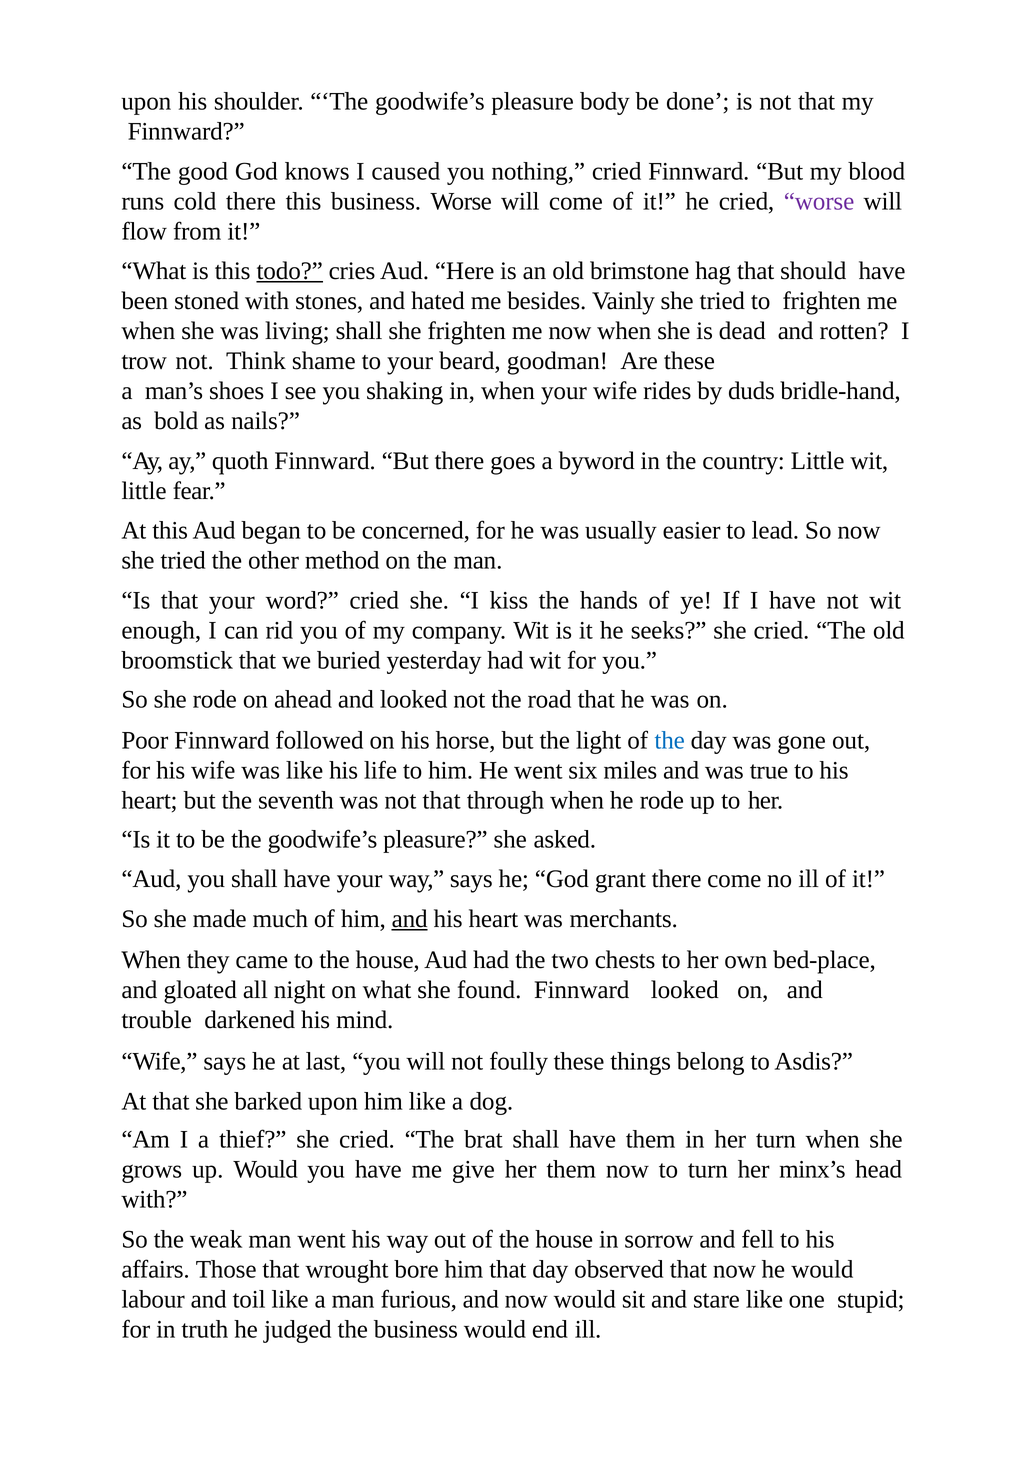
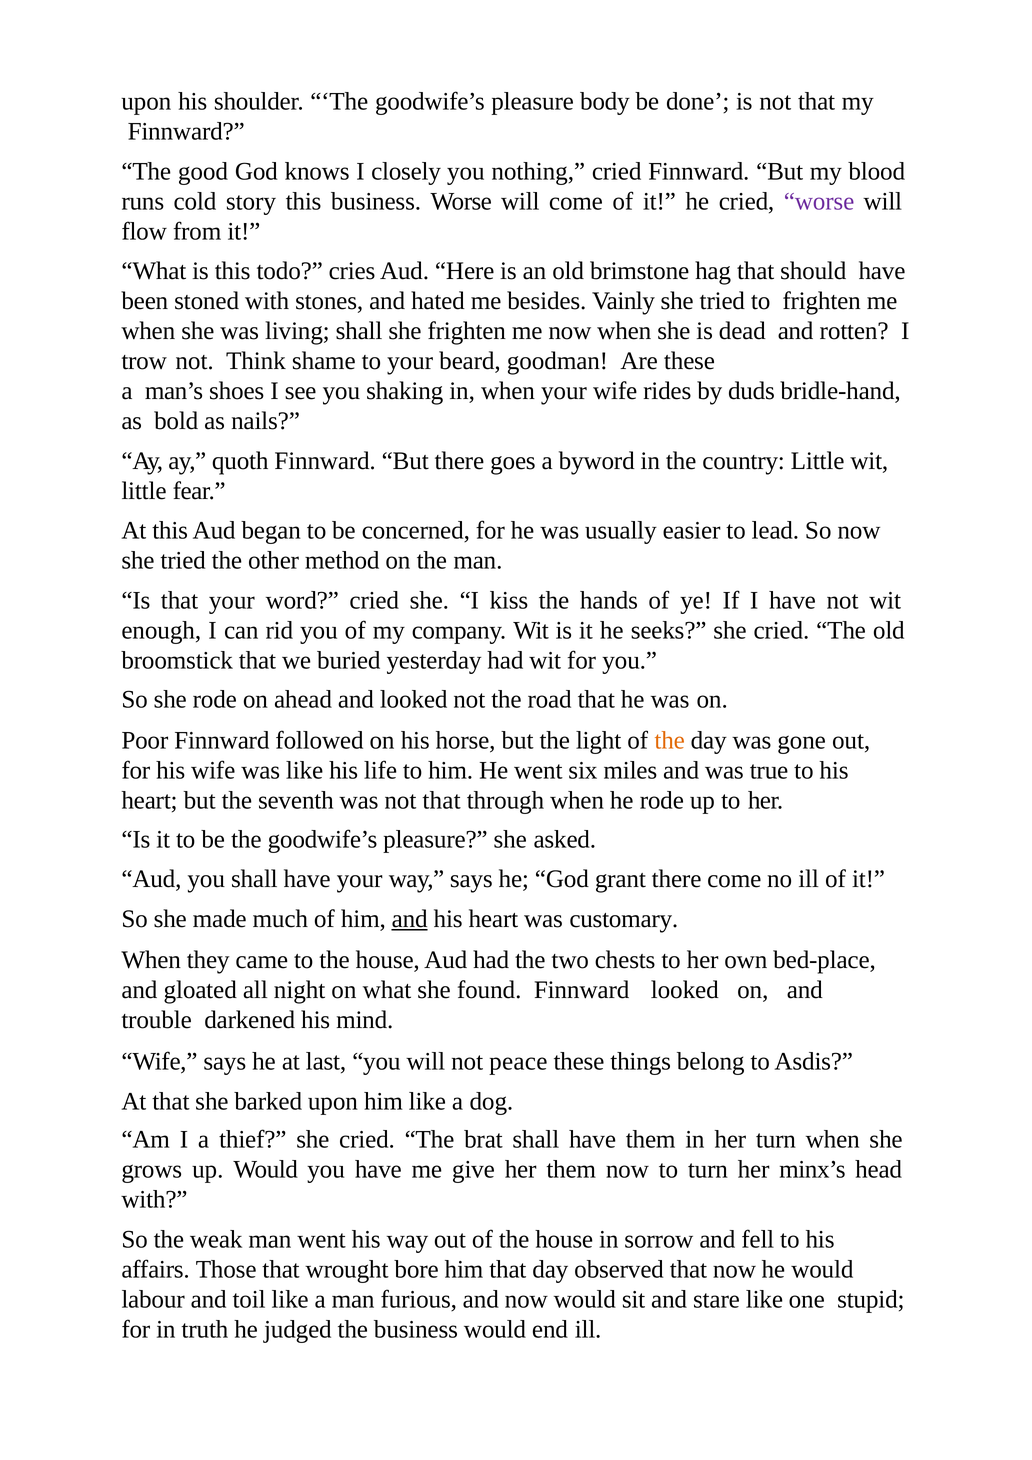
caused: caused -> closely
cold there: there -> story
todo underline: present -> none
the at (670, 741) colour: blue -> orange
merchants: merchants -> customary
foully: foully -> peace
